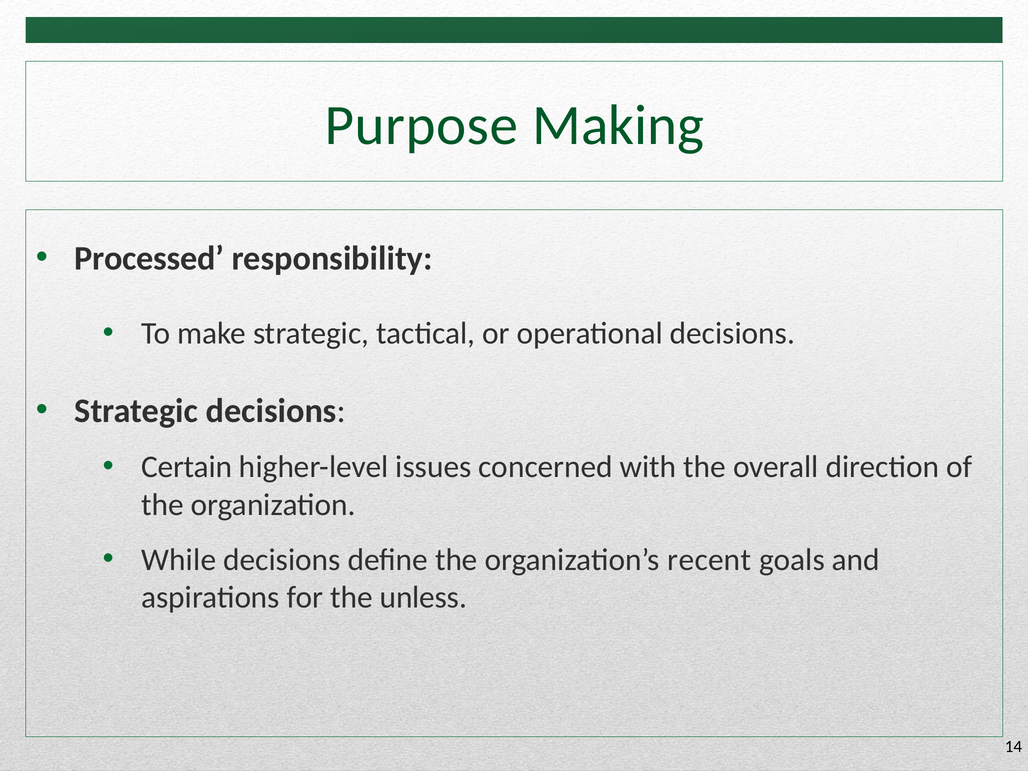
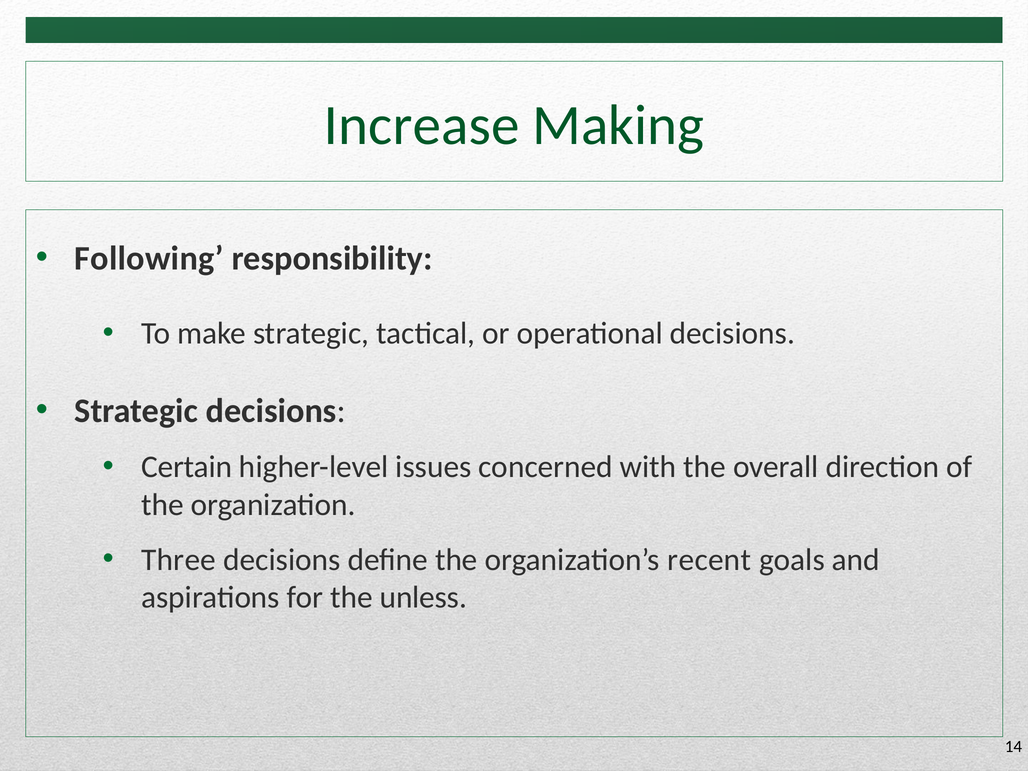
Purpose: Purpose -> Increase
Processed: Processed -> Following
While: While -> Three
